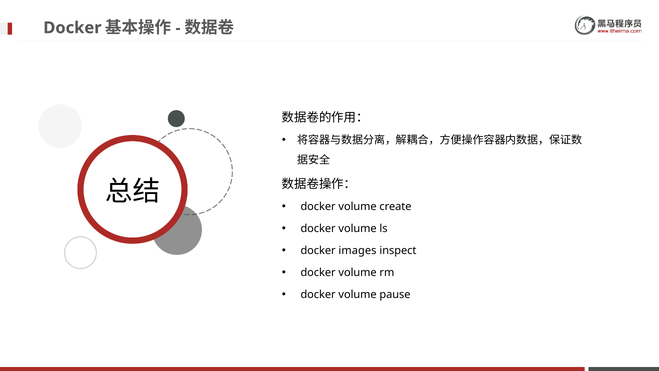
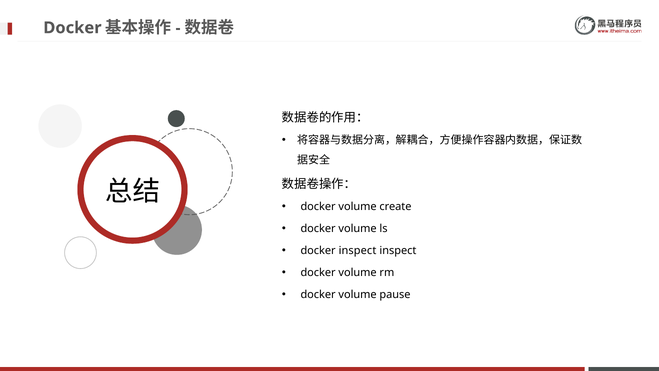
docker images: images -> inspect
